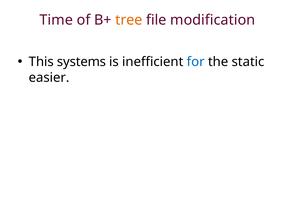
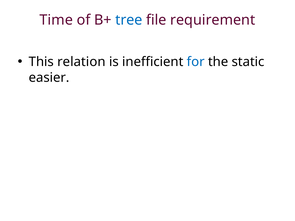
tree colour: orange -> blue
modification: modification -> requirement
systems: systems -> relation
